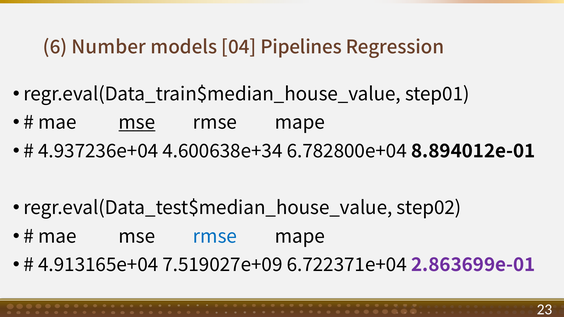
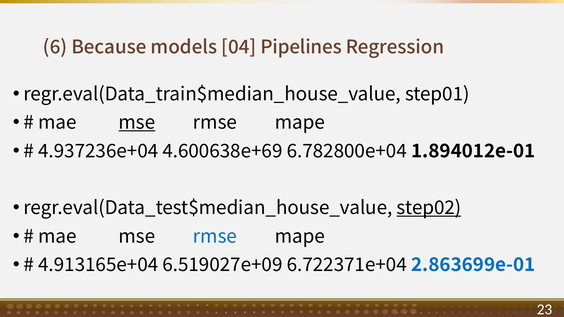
Number: Number -> Because
4.600638e+34: 4.600638e+34 -> 4.600638e+69
8.894012e-01: 8.894012e-01 -> 1.894012e-01
step02 underline: none -> present
7.519027e+09: 7.519027e+09 -> 6.519027e+09
2.863699e-01 colour: purple -> blue
